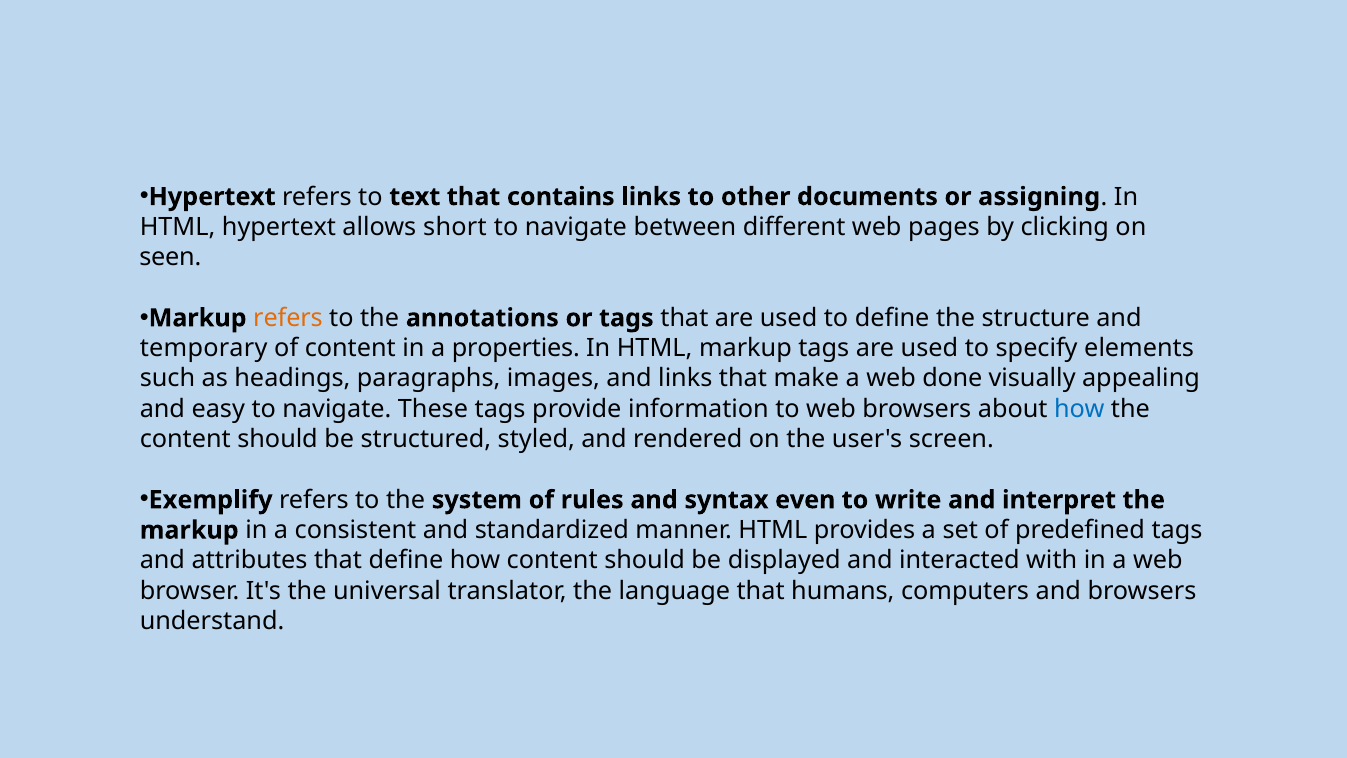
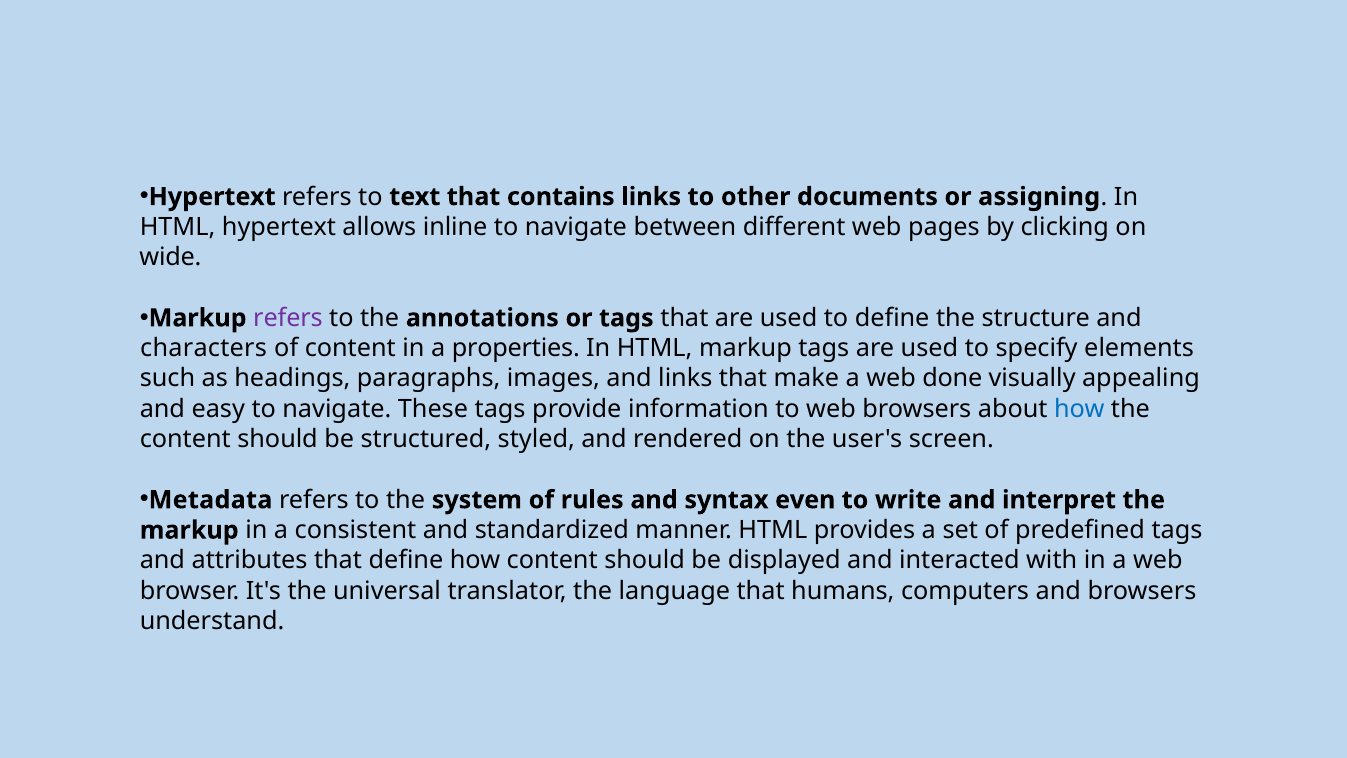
short: short -> inline
seen: seen -> wide
refers at (288, 318) colour: orange -> purple
temporary: temporary -> characters
Exemplify: Exemplify -> Metadata
